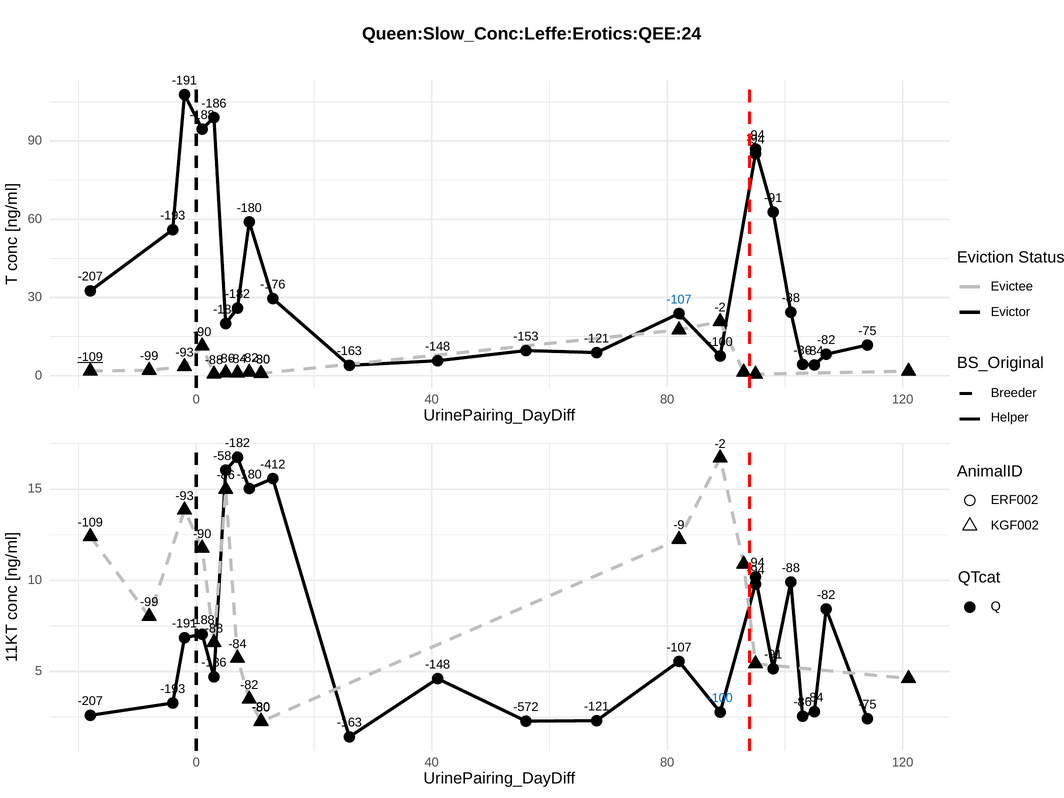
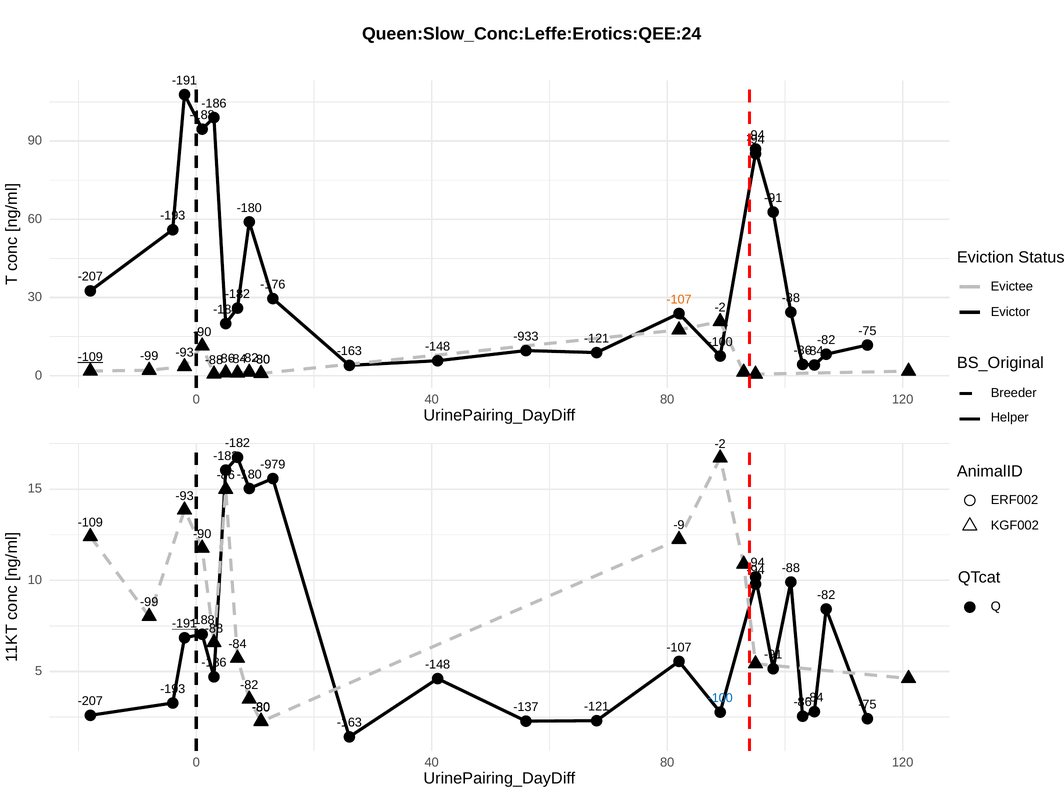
-107 at (679, 299) colour: blue -> orange
-153: -153 -> -933
-584 at (226, 456): -584 -> -182
-412: -412 -> -979
-191 at (185, 624) underline: none -> present
-572: -572 -> -137
